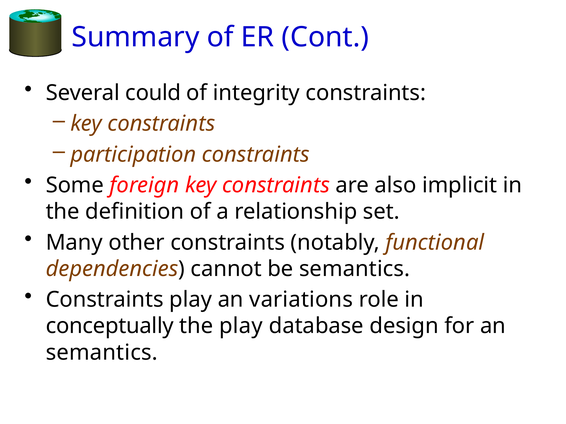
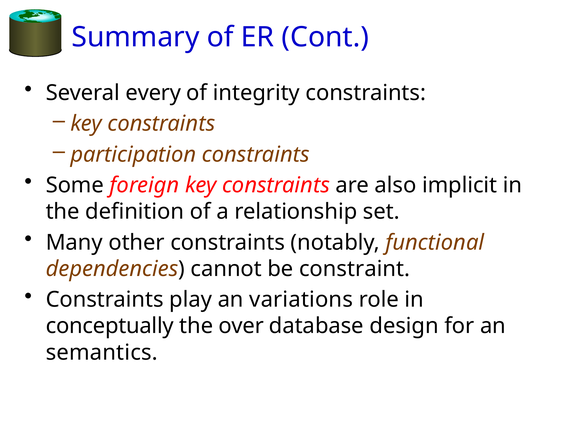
could: could -> every
be semantics: semantics -> constraint
the play: play -> over
